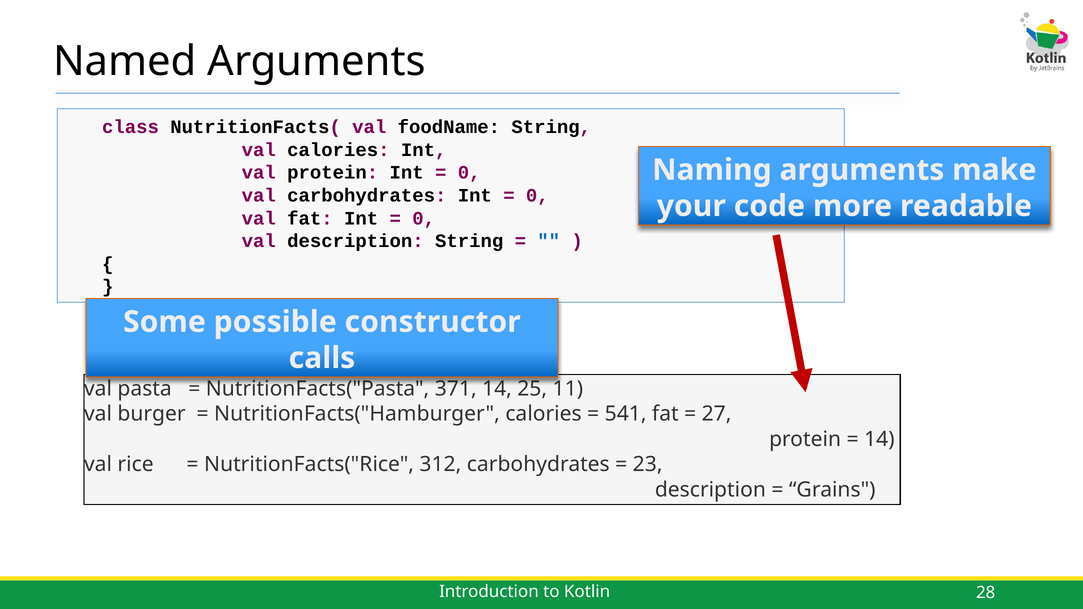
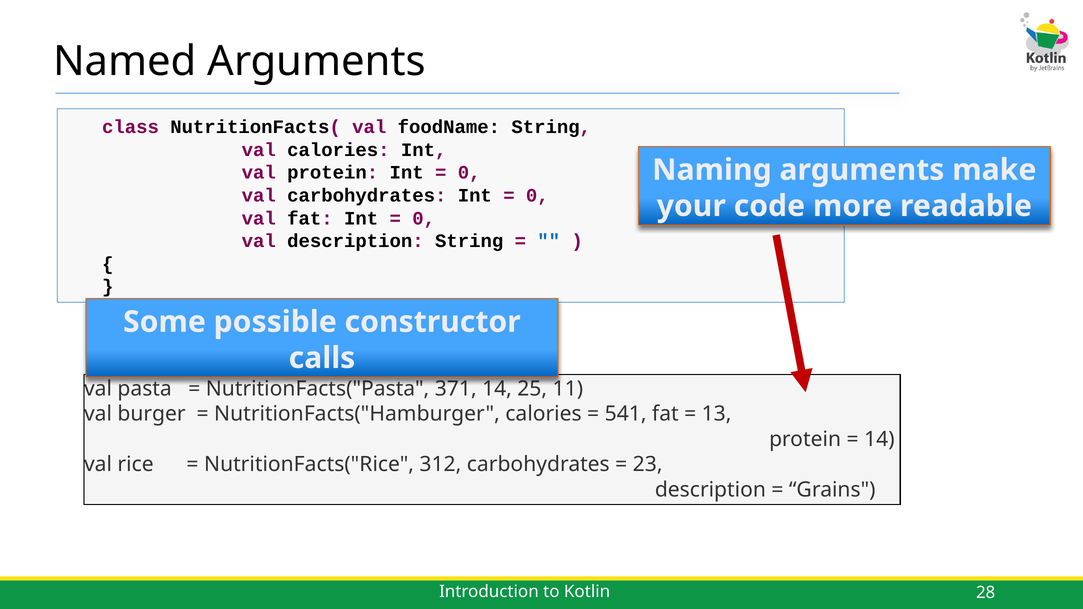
27: 27 -> 13
